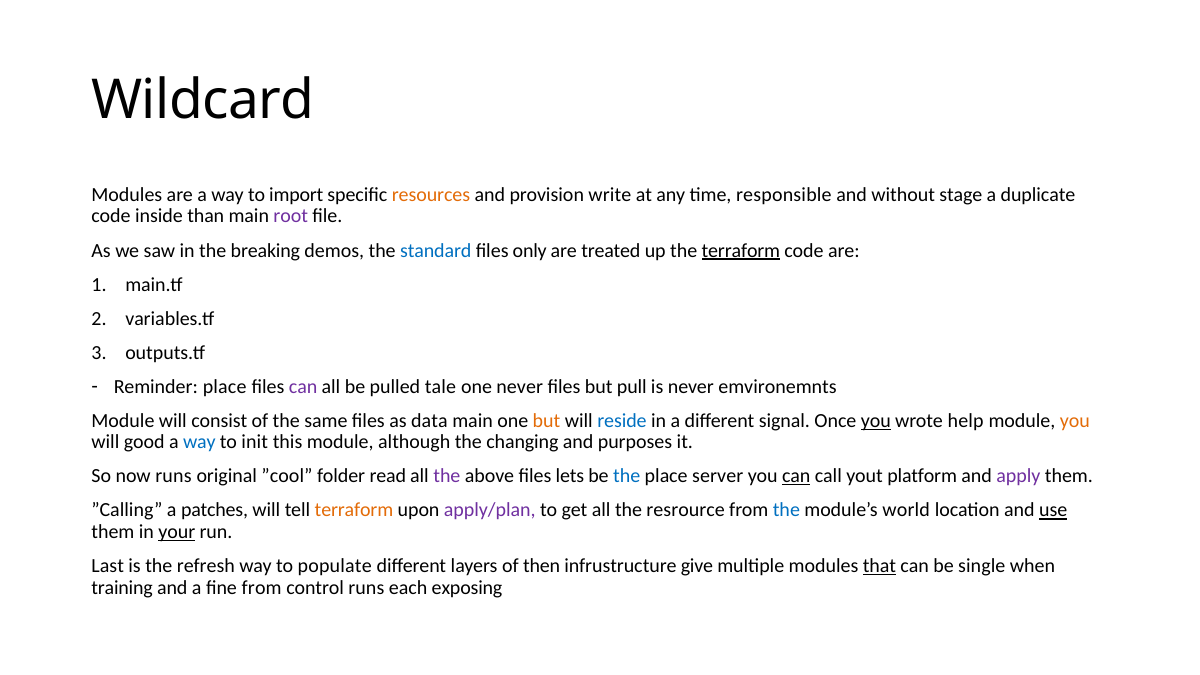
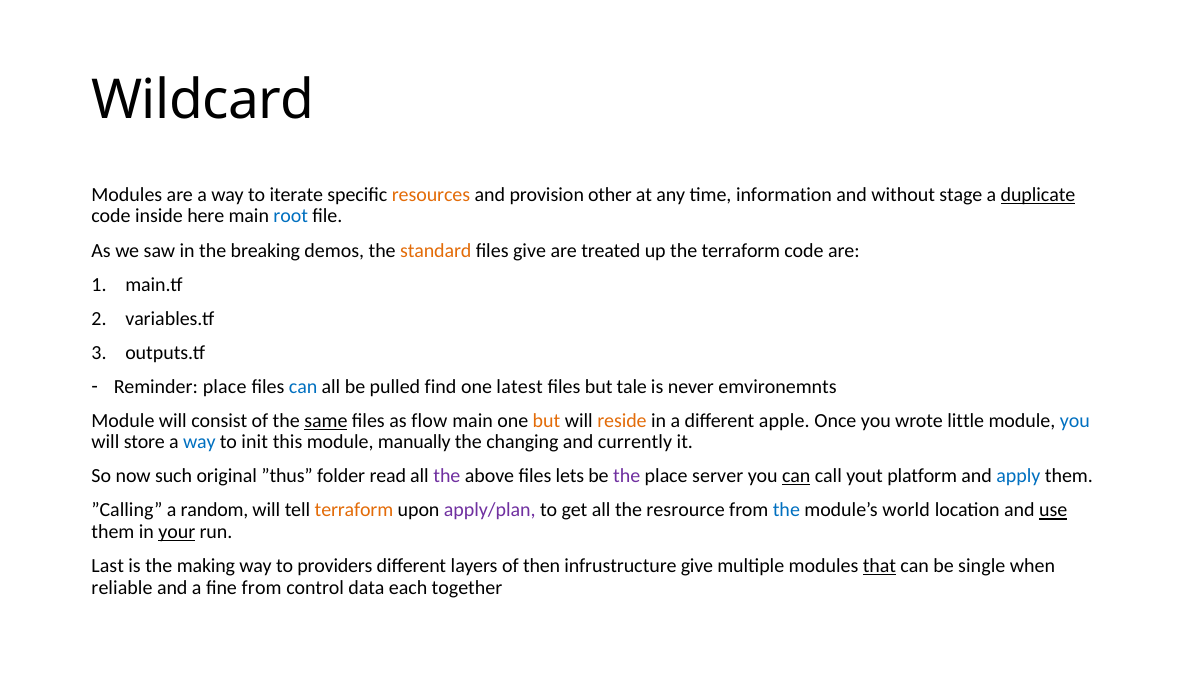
import: import -> iterate
write: write -> other
responsible: responsible -> information
duplicate underline: none -> present
than: than -> here
root colour: purple -> blue
standard colour: blue -> orange
files only: only -> give
terraform at (741, 250) underline: present -> none
can at (303, 387) colour: purple -> blue
tale: tale -> find
one never: never -> latest
pull: pull -> tale
same underline: none -> present
data: data -> flow
reside colour: blue -> orange
signal: signal -> apple
you at (876, 421) underline: present -> none
help: help -> little
you at (1075, 421) colour: orange -> blue
good: good -> store
although: although -> manually
purposes: purposes -> currently
now runs: runs -> such
”cool: ”cool -> ”thus
the at (627, 476) colour: blue -> purple
apply colour: purple -> blue
patches: patches -> random
refresh: refresh -> making
populate: populate -> providers
training: training -> reliable
control runs: runs -> data
exposing: exposing -> together
